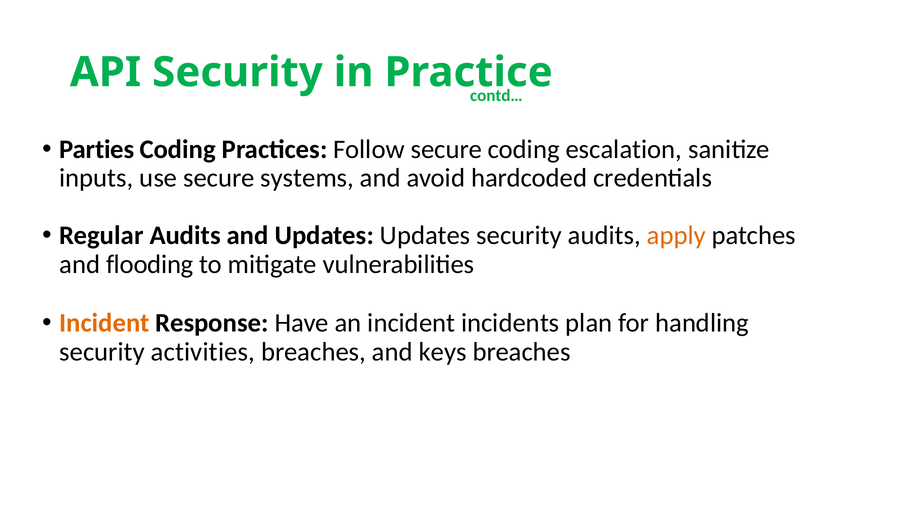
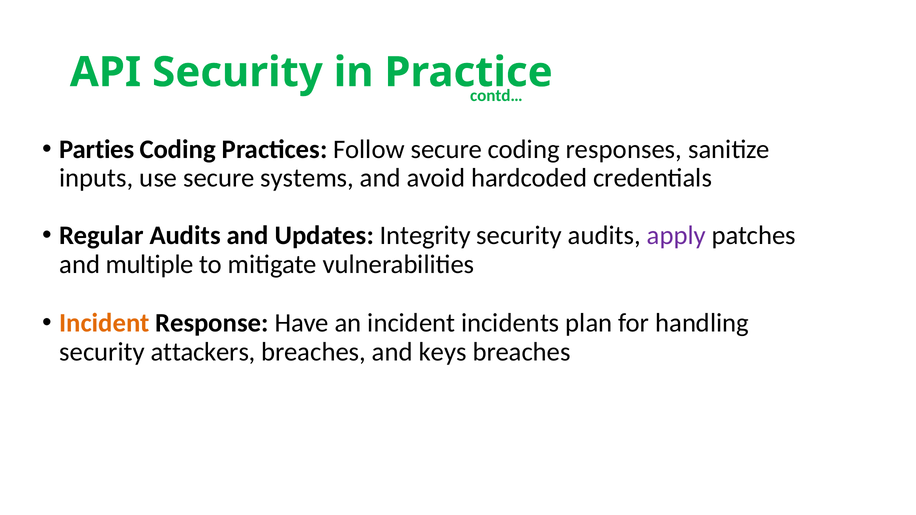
escalation: escalation -> responses
Updates Updates: Updates -> Integrity
apply colour: orange -> purple
flooding: flooding -> multiple
activities: activities -> attackers
